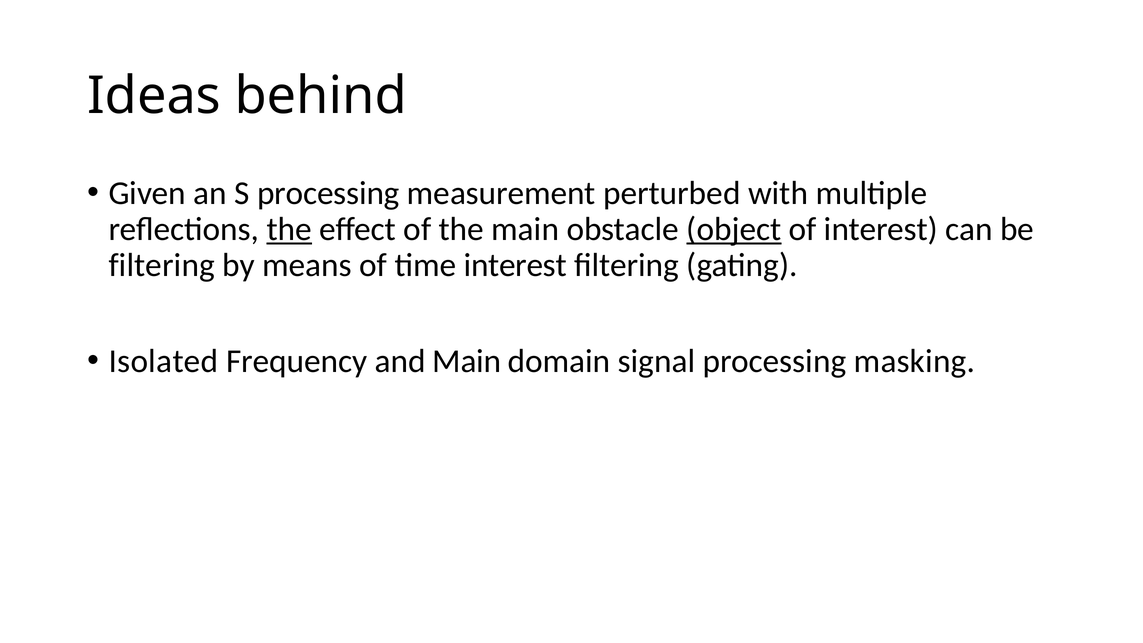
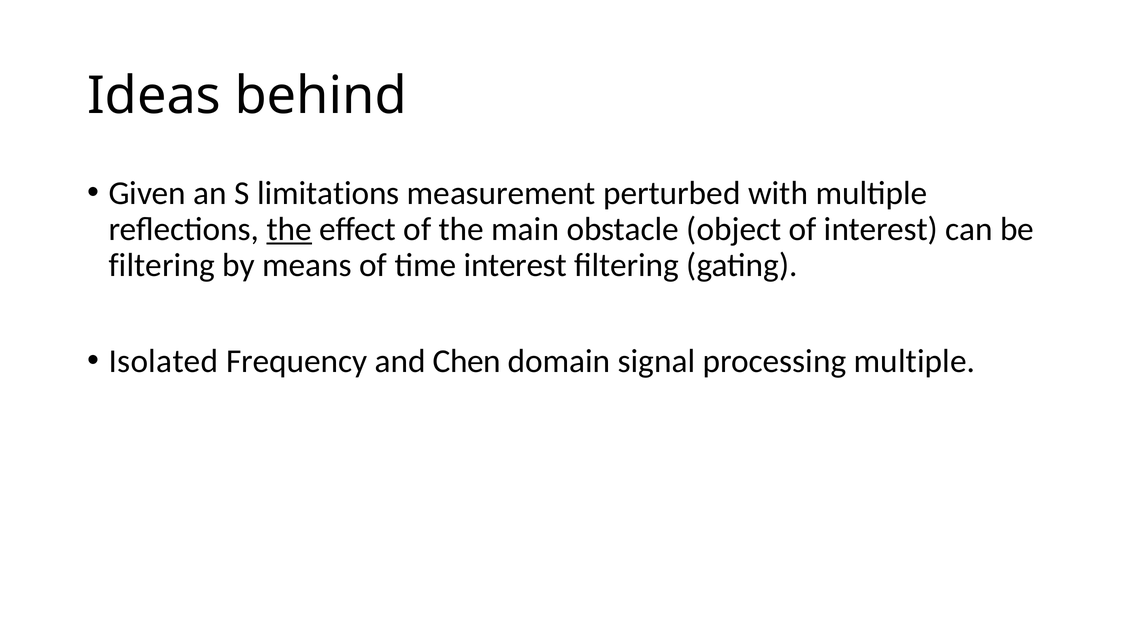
S processing: processing -> limitations
object underline: present -> none
and Main: Main -> Chen
processing masking: masking -> multiple
